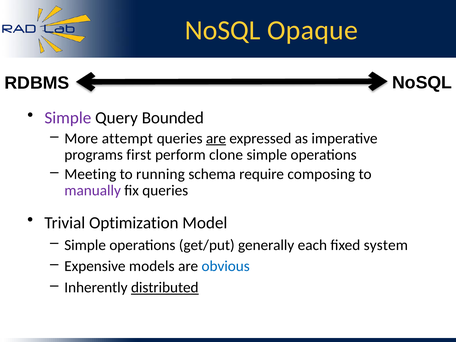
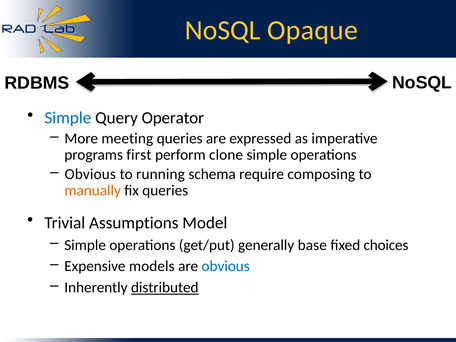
Simple at (68, 118) colour: purple -> blue
Bounded: Bounded -> Operator
attempt: attempt -> meeting
are at (216, 138) underline: present -> none
Meeting at (90, 174): Meeting -> Obvious
manually colour: purple -> orange
Optimization: Optimization -> Assumptions
each: each -> base
system: system -> choices
